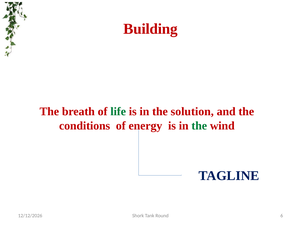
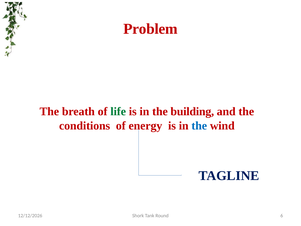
Building: Building -> Problem
solution: solution -> building
the at (199, 125) colour: green -> blue
